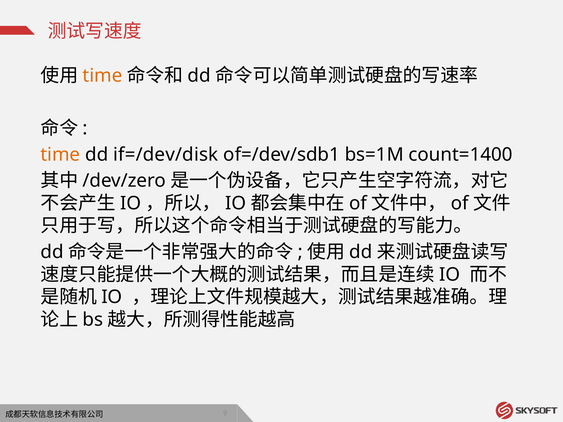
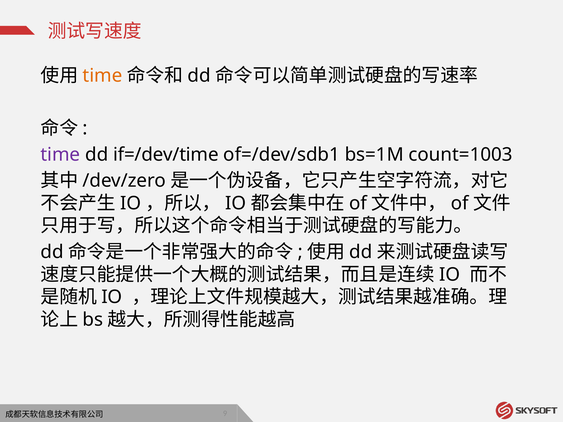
time at (60, 155) colour: orange -> purple
if=/dev/disk: if=/dev/disk -> if=/dev/time
count=1400: count=1400 -> count=1003
